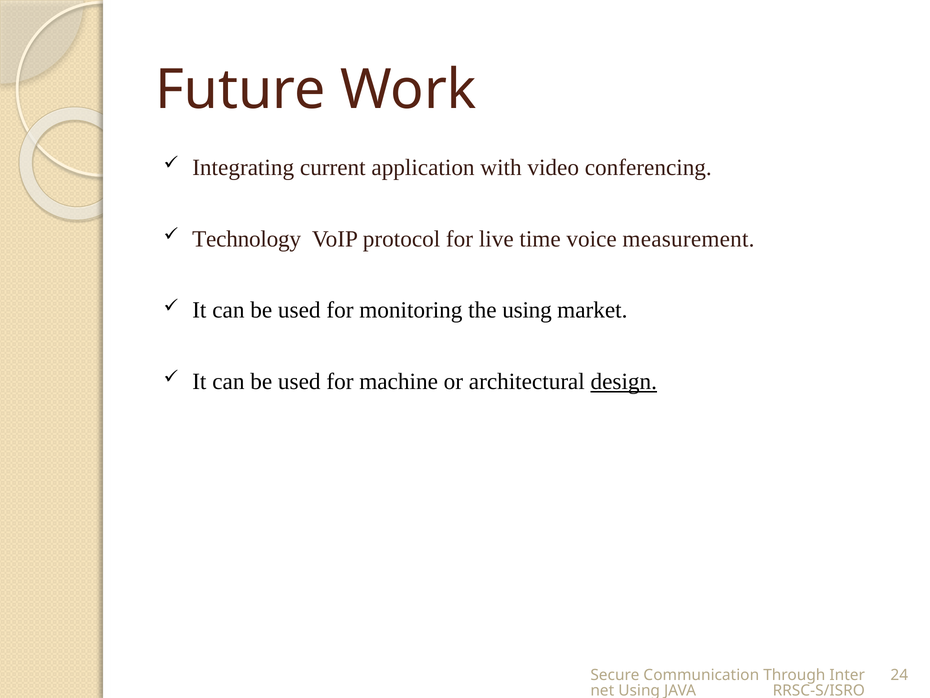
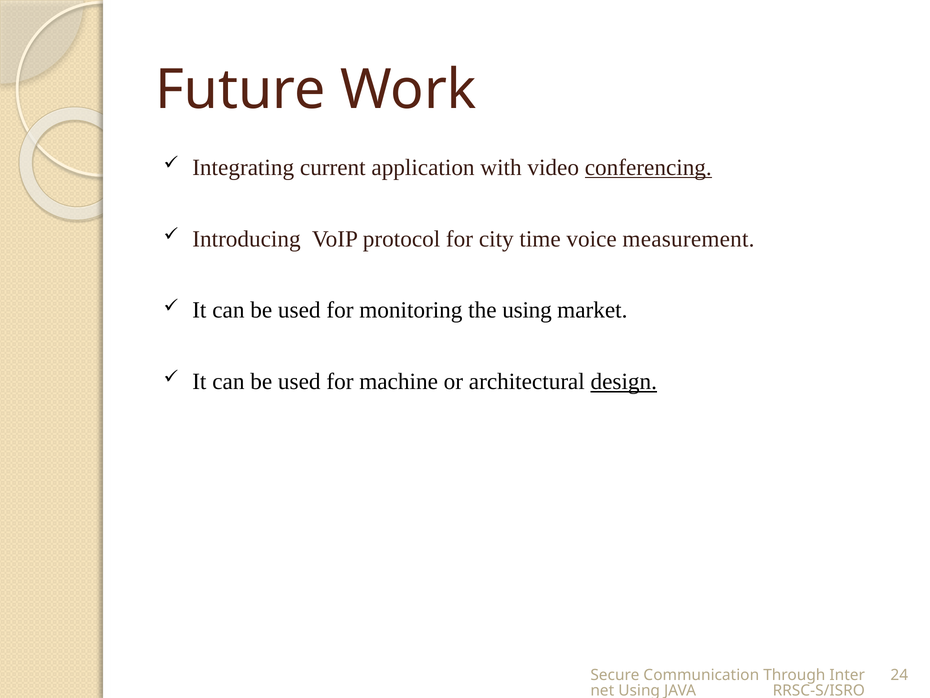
conferencing underline: none -> present
Technology: Technology -> Introducing
live: live -> city
